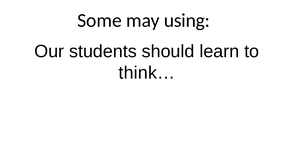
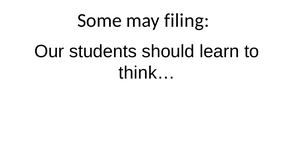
using: using -> filing
